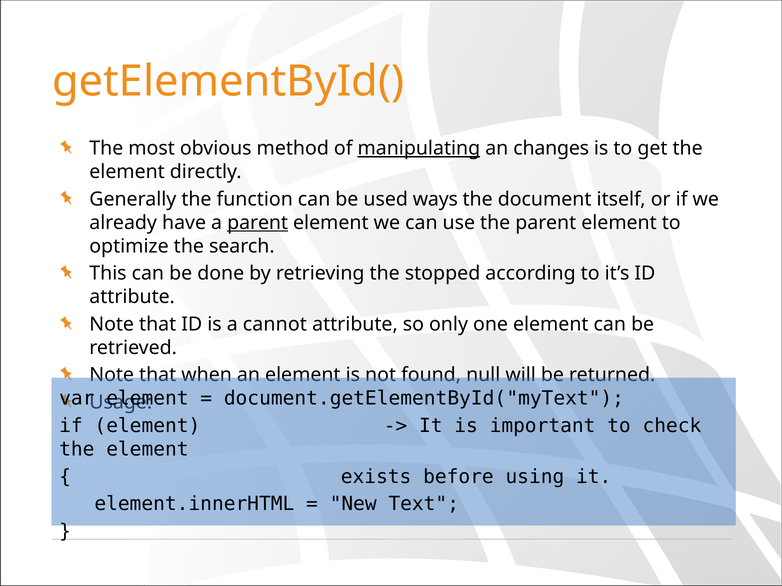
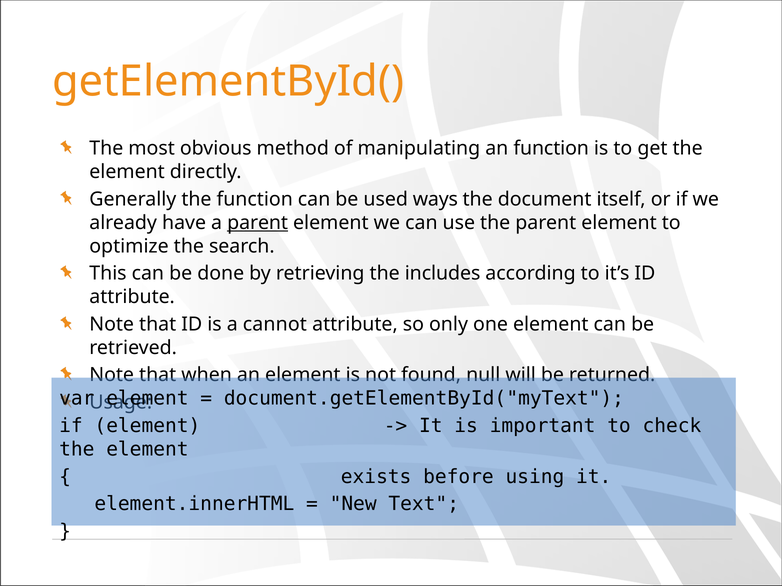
manipulating underline: present -> none
an changes: changes -> function
stopped: stopped -> includes
